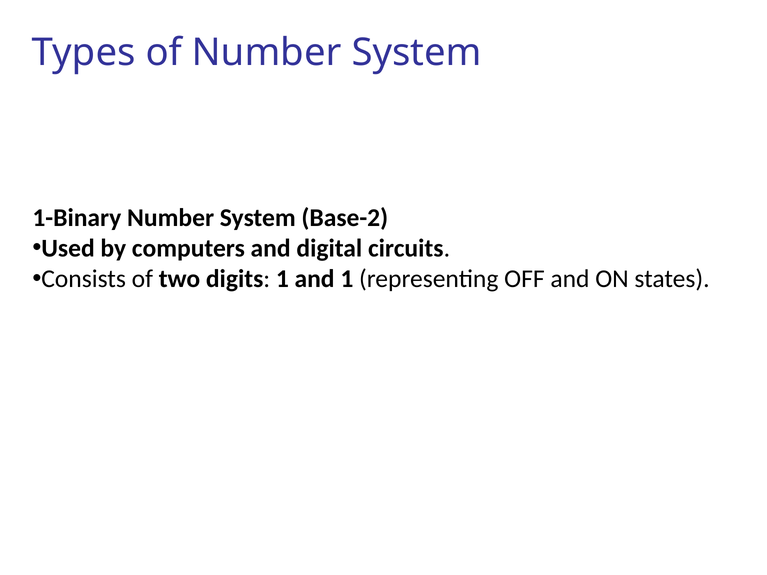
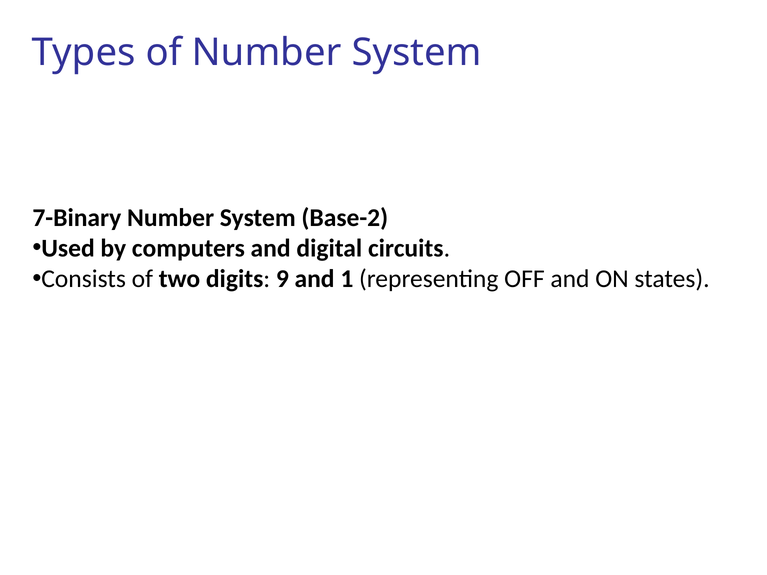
1-Binary: 1-Binary -> 7-Binary
digits 1: 1 -> 9
